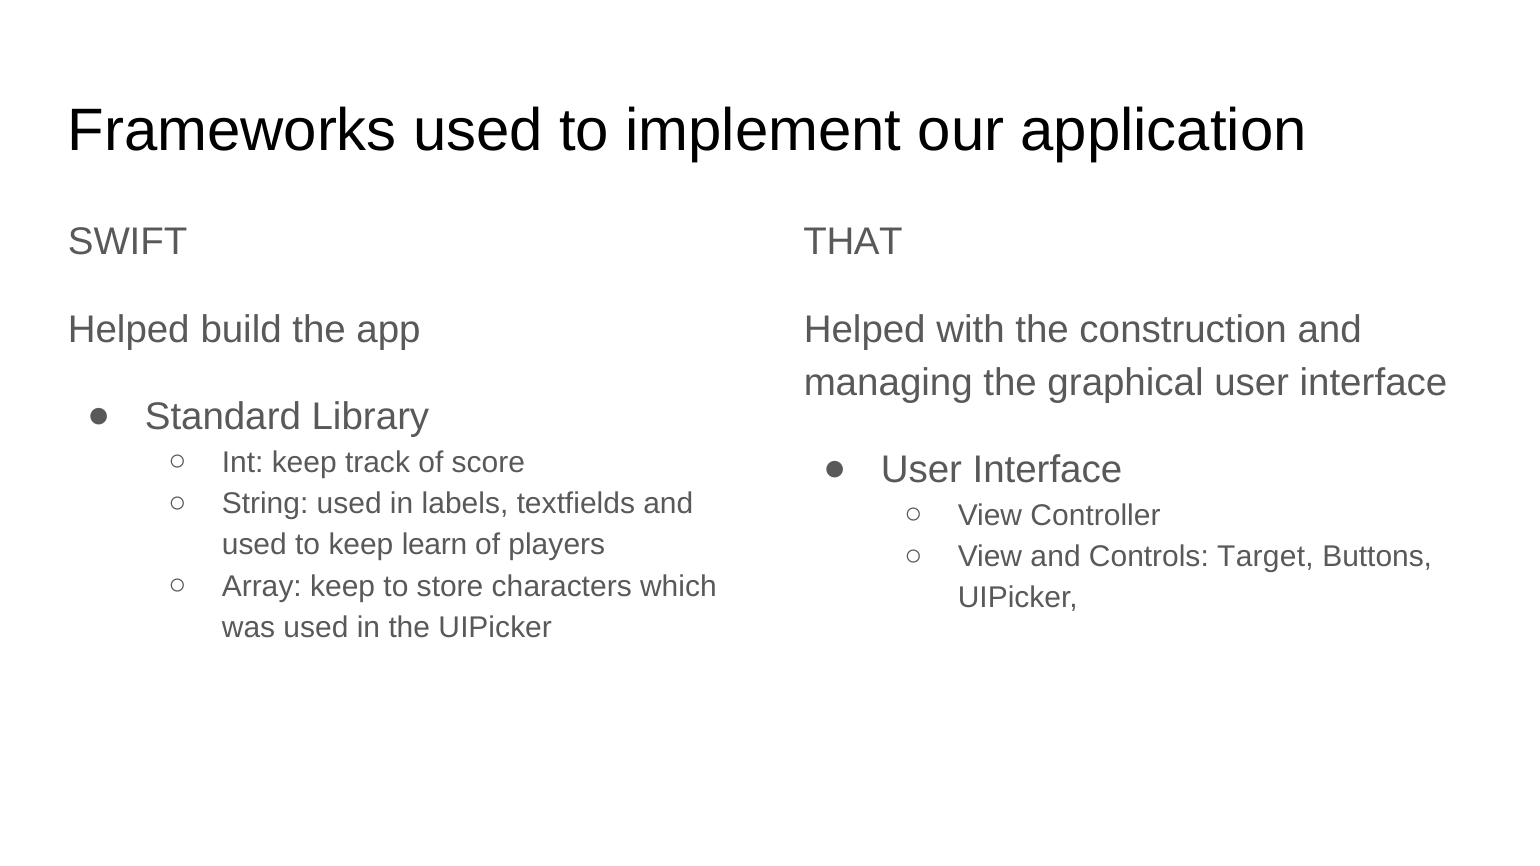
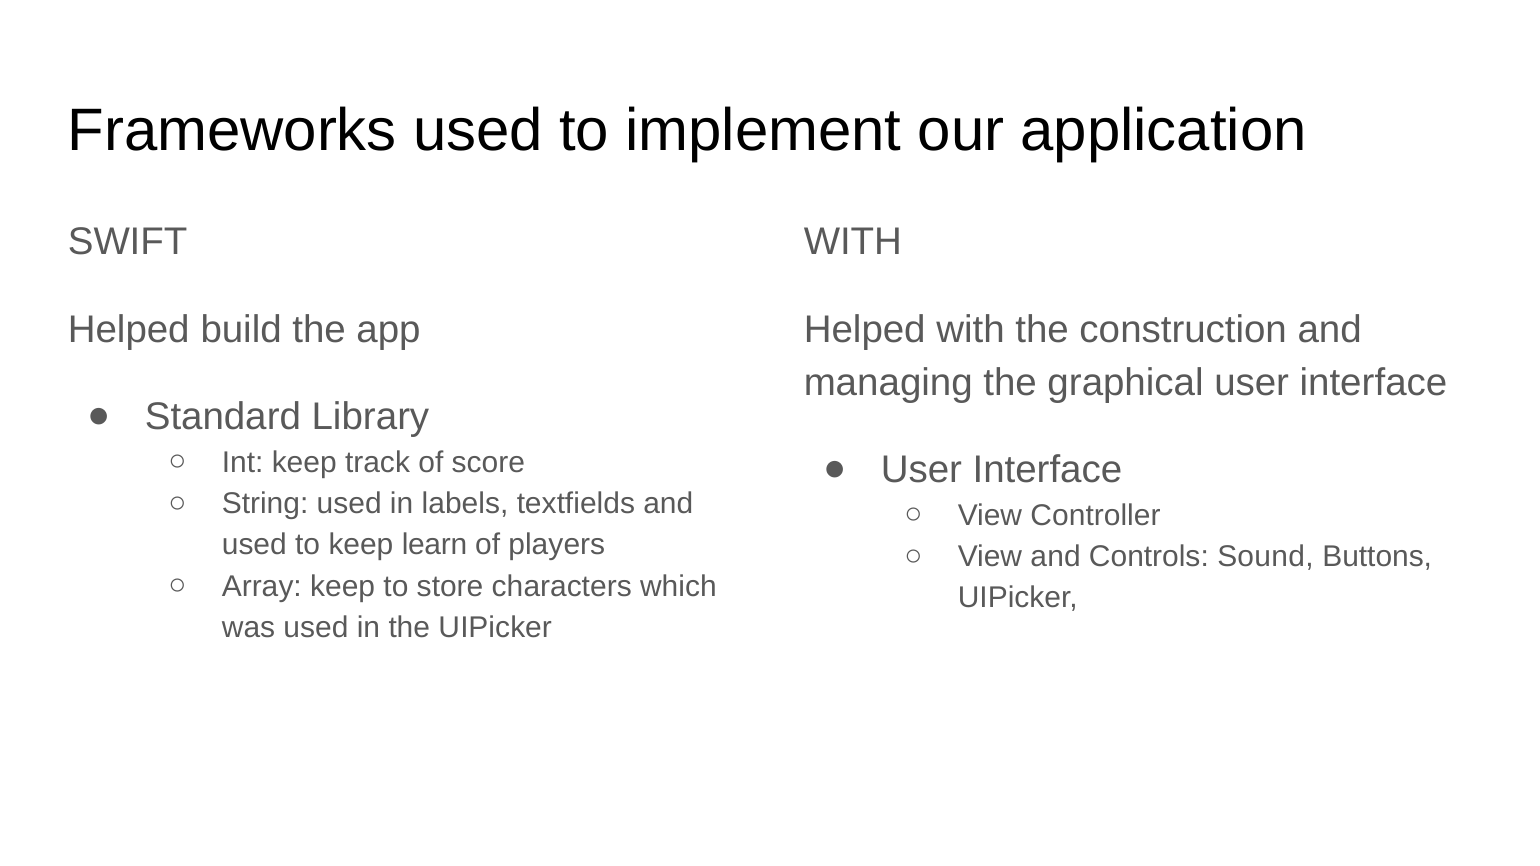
THAT at (853, 242): THAT -> WITH
Target: Target -> Sound
